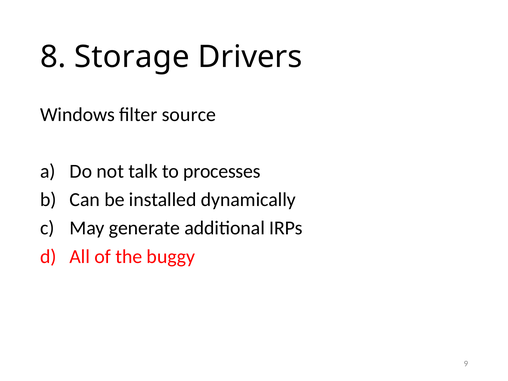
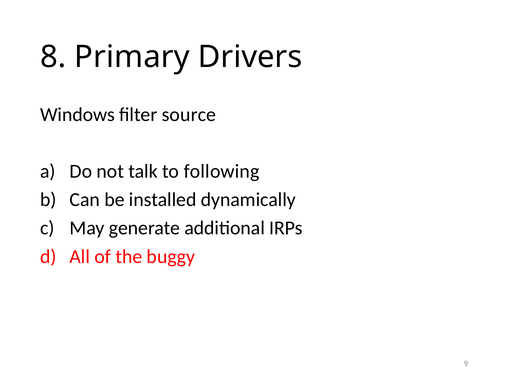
Storage: Storage -> Primary
processes: processes -> following
